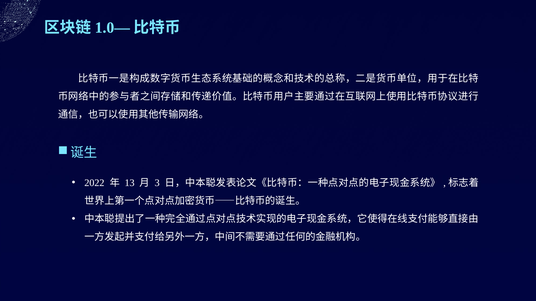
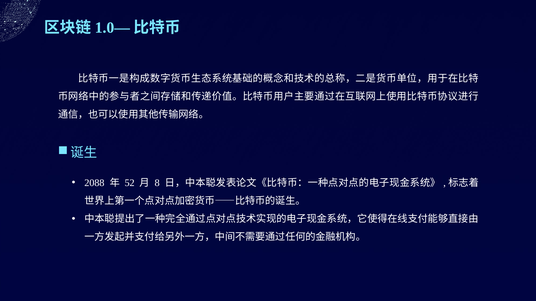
2022: 2022 -> 2088
13: 13 -> 52
3: 3 -> 8
